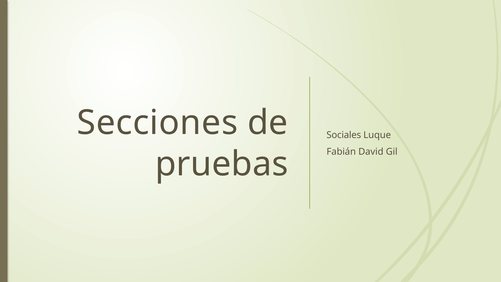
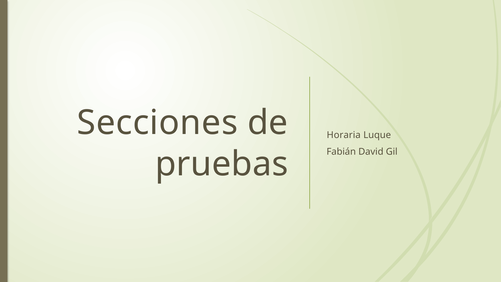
Sociales: Sociales -> Horaria
